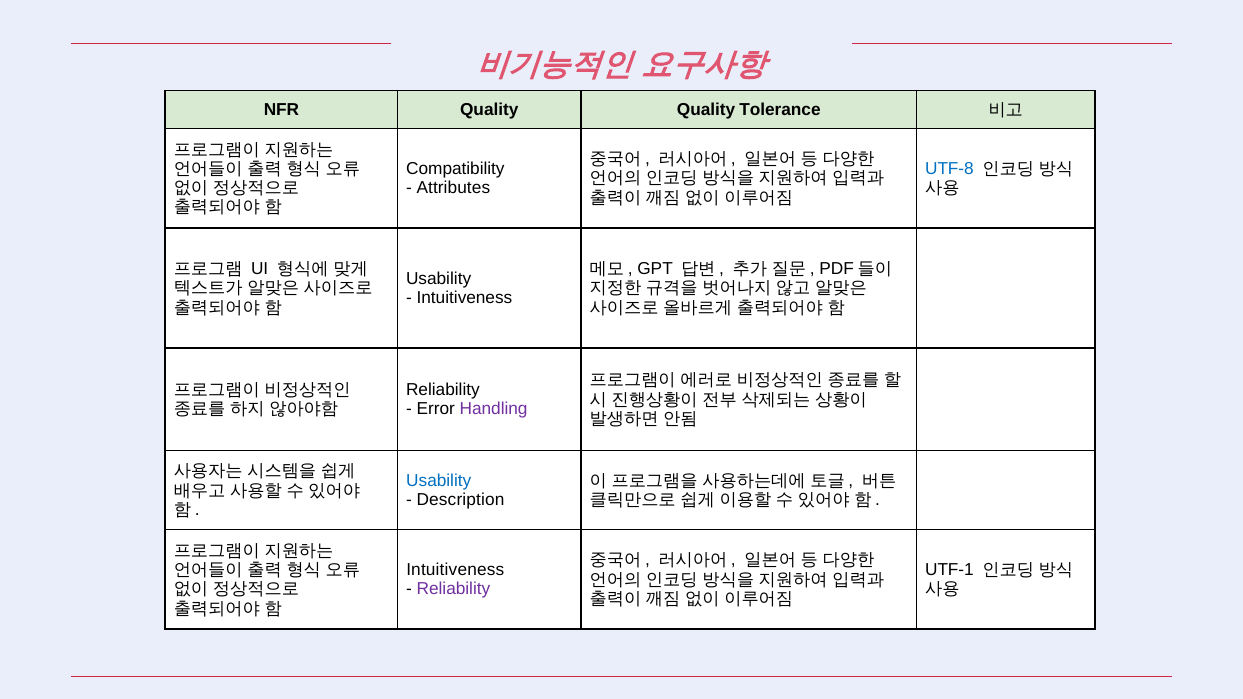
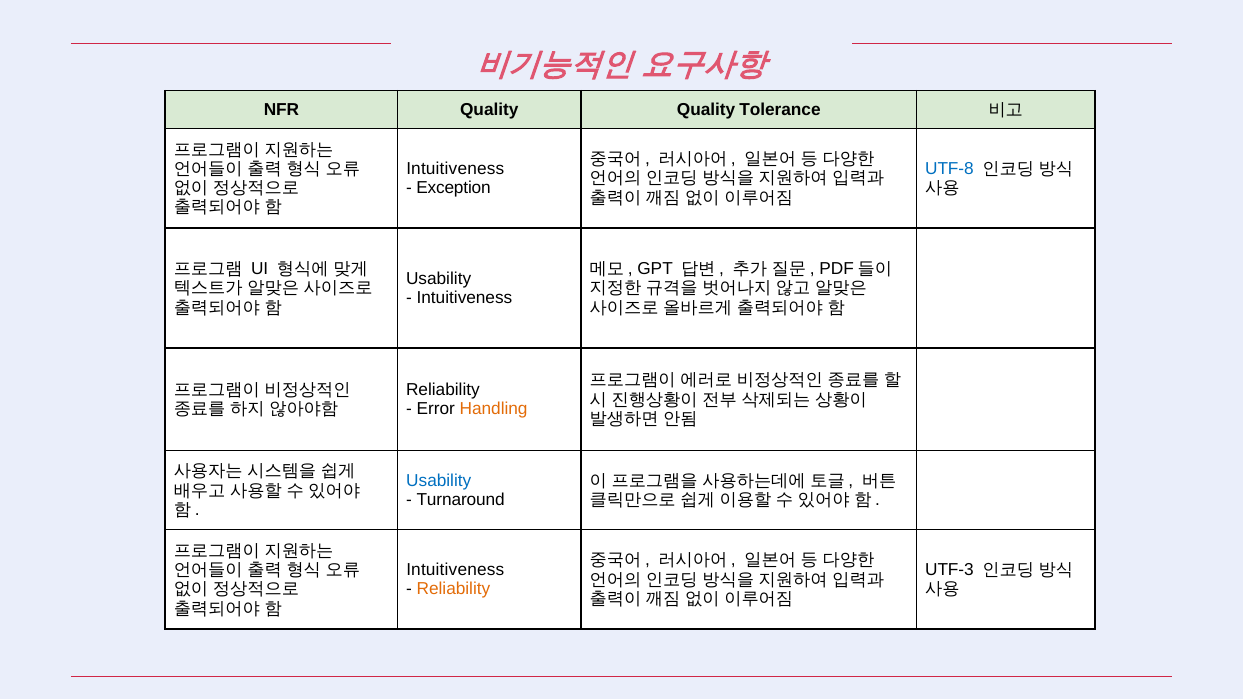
Compatibility at (455, 169): Compatibility -> Intuitiveness
Attributes: Attributes -> Exception
Handling colour: purple -> orange
Description: Description -> Turnaround
UTF-1: UTF-1 -> UTF-3
Reliability at (453, 589) colour: purple -> orange
